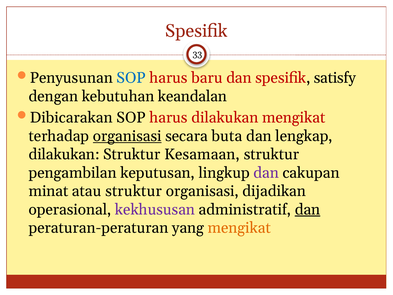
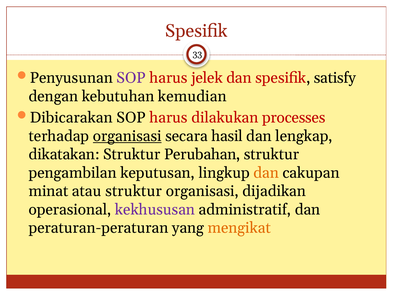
SOP at (131, 78) colour: blue -> purple
baru: baru -> jelek
keandalan: keandalan -> kemudian
dilakukan mengikat: mengikat -> processes
buta: buta -> hasil
dilakukan at (64, 154): dilakukan -> dikatakan
Kesamaan: Kesamaan -> Perubahan
dan at (266, 173) colour: purple -> orange
dan at (307, 209) underline: present -> none
